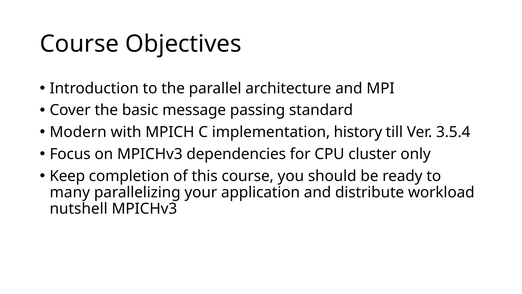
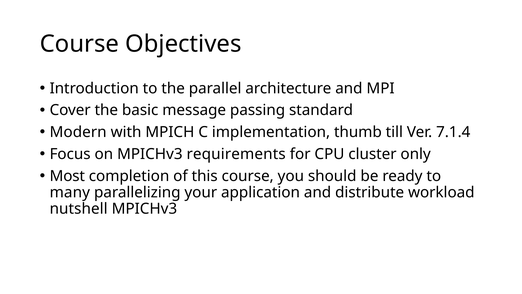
history: history -> thumb
3.5.4: 3.5.4 -> 7.1.4
dependencies: dependencies -> requirements
Keep: Keep -> Most
